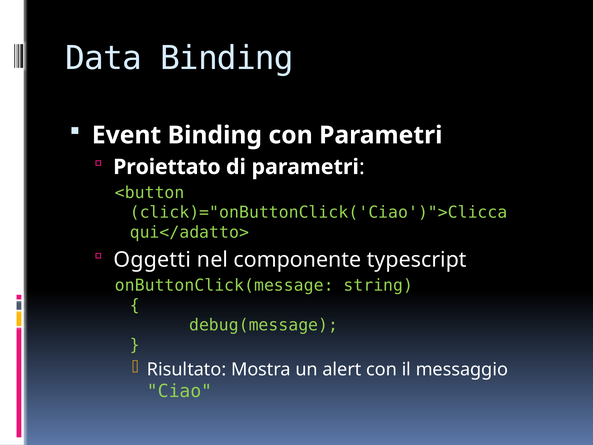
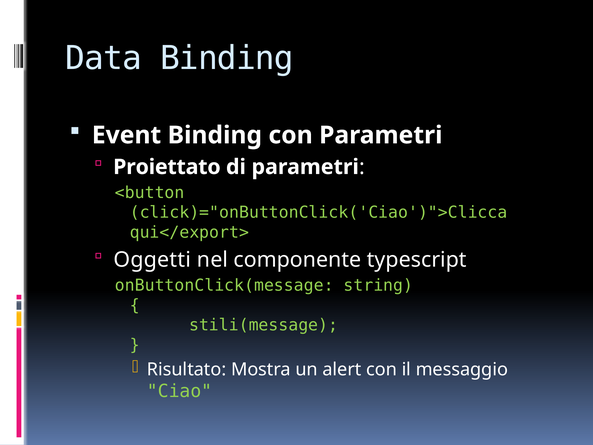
qui</adatto>: qui</adatto> -> qui</export>
debug(message: debug(message -> stili(message
